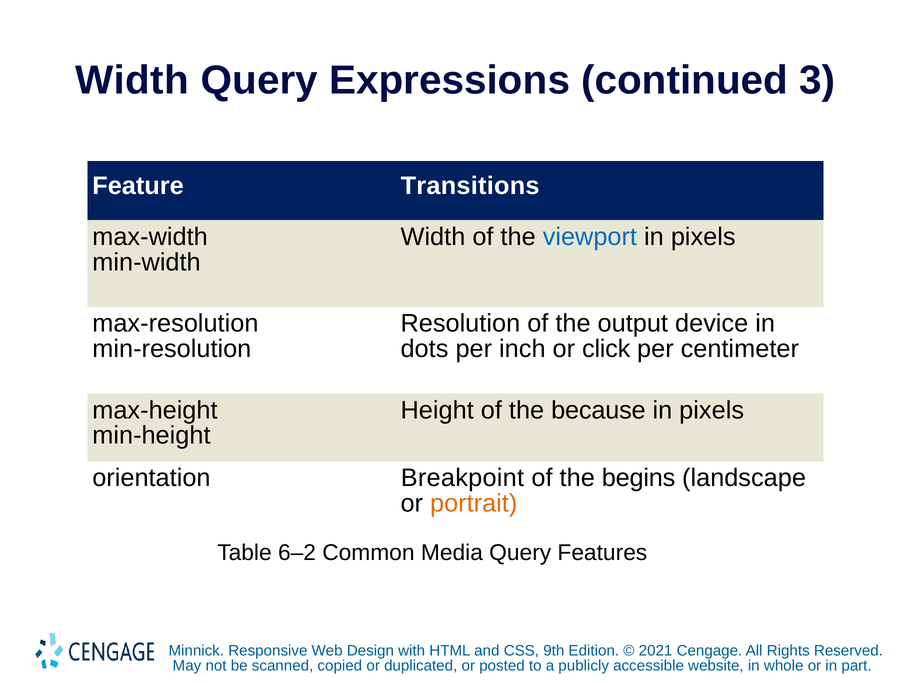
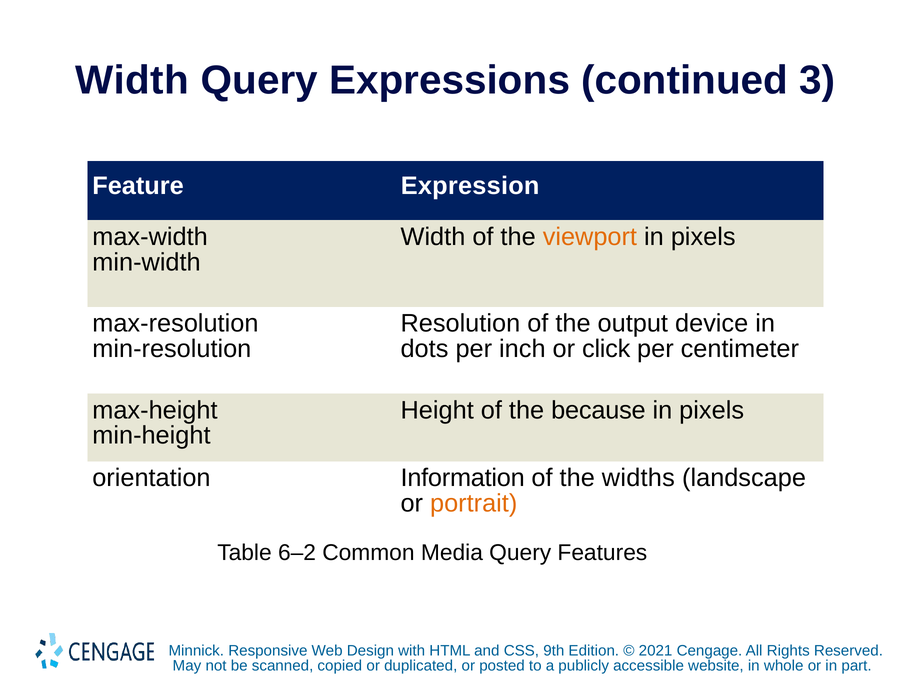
Transitions: Transitions -> Expression
viewport colour: blue -> orange
Breakpoint: Breakpoint -> Information
begins: begins -> widths
